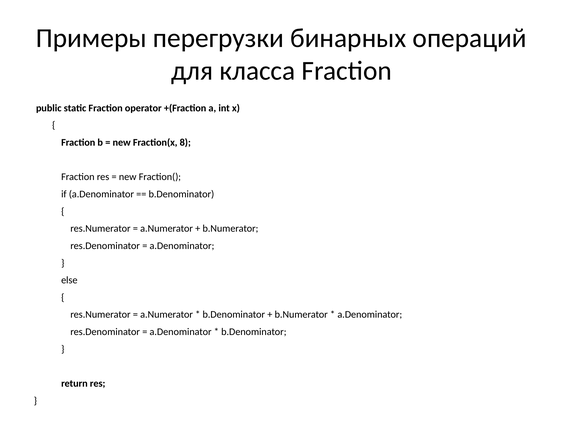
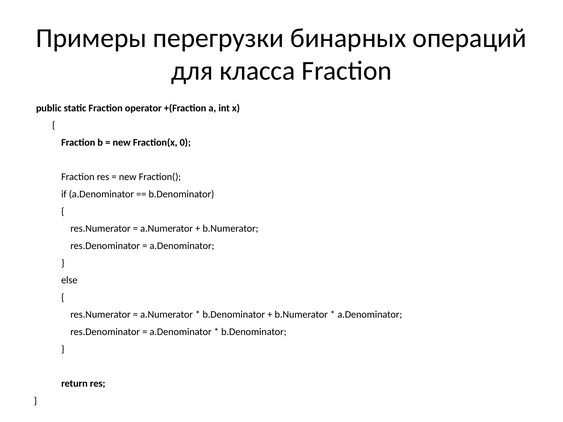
8: 8 -> 0
